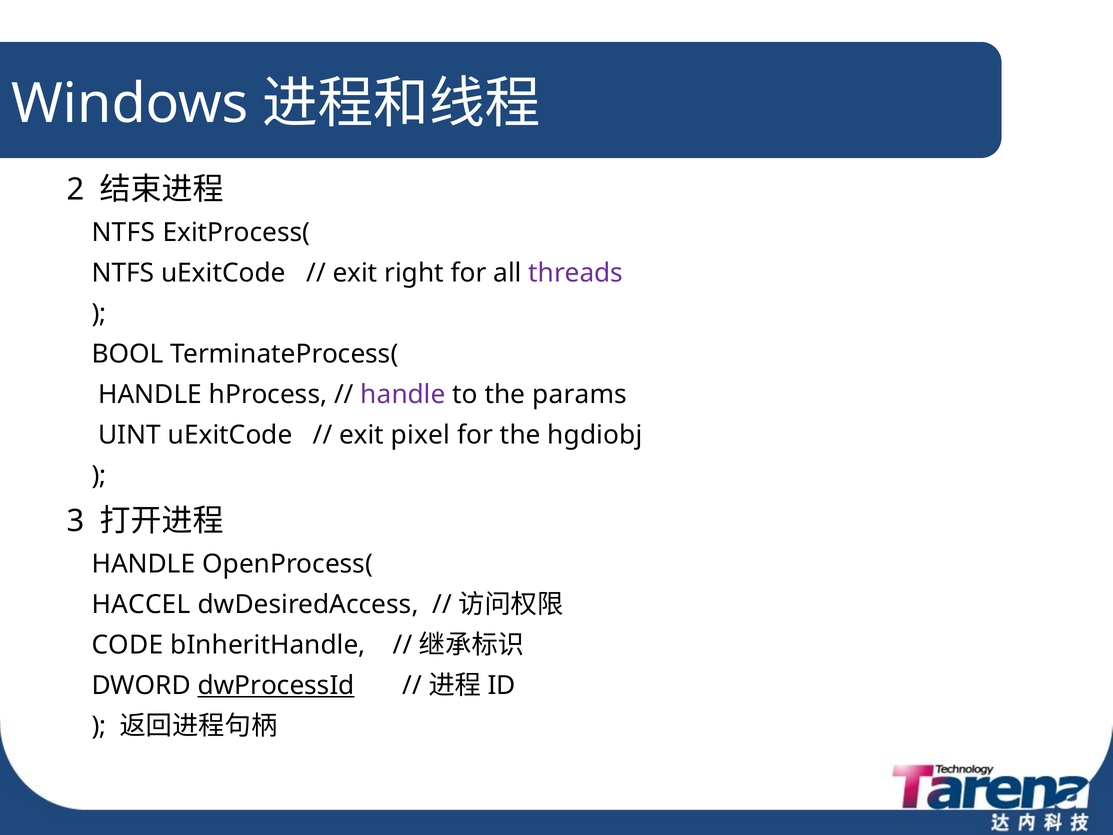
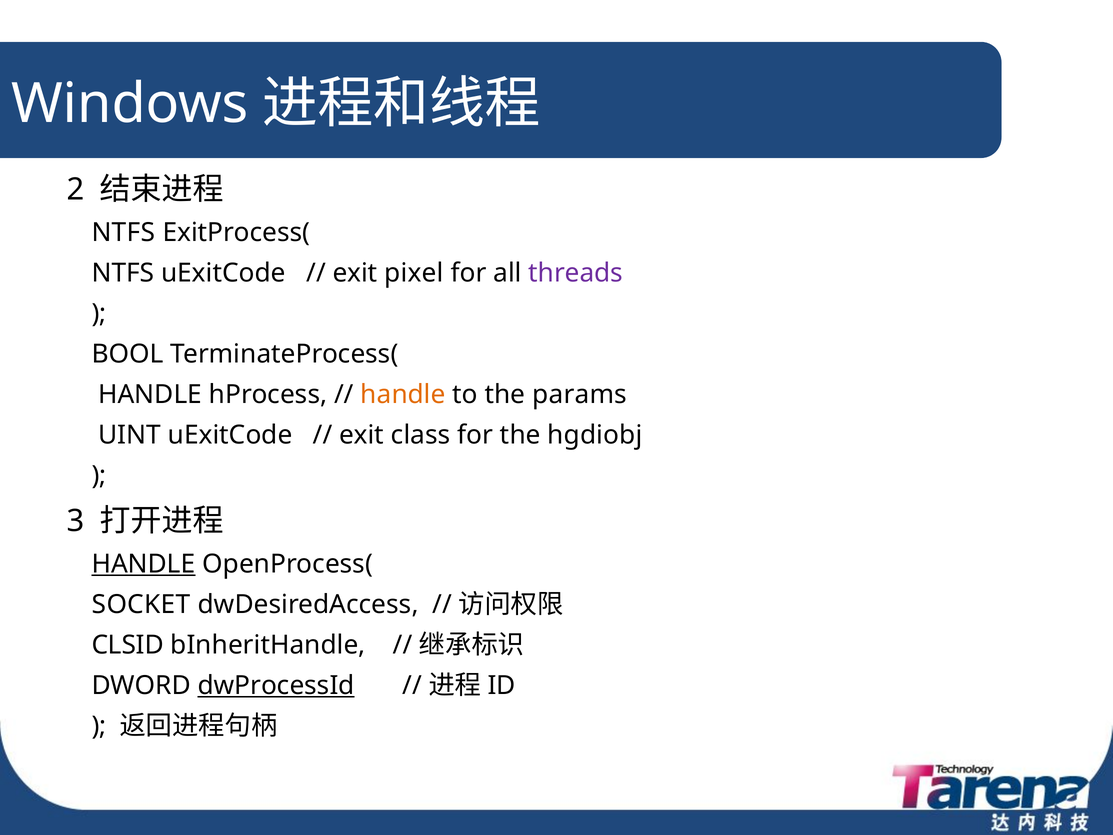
right: right -> pixel
handle at (403, 395) colour: purple -> orange
pixel: pixel -> class
HANDLE at (143, 564) underline: none -> present
HACCEL: HACCEL -> SOCKET
CODE: CODE -> CLSID
